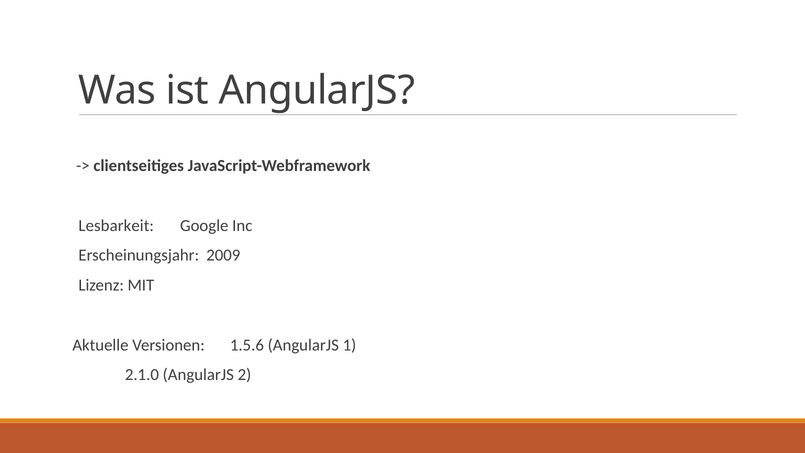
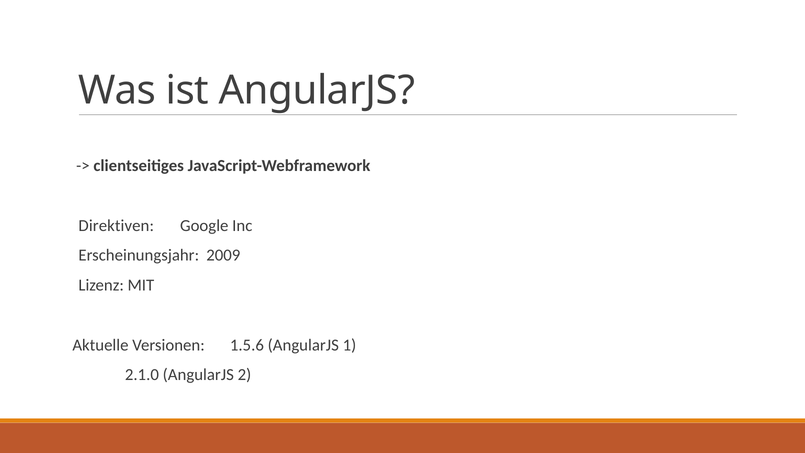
Lesbarkeit: Lesbarkeit -> Direktiven
